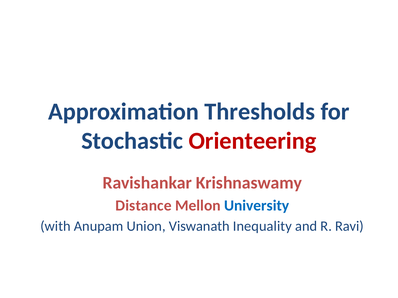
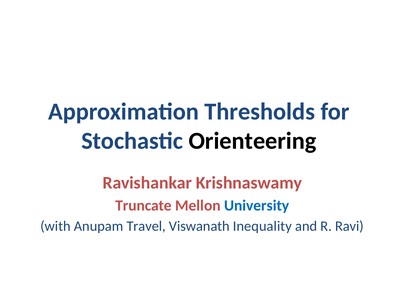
Orienteering colour: red -> black
Distance: Distance -> Truncate
Union: Union -> Travel
